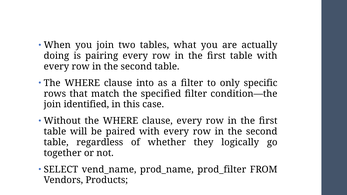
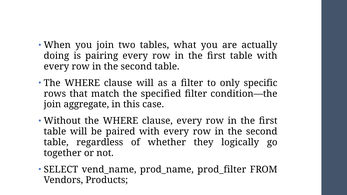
clause into: into -> will
identified: identified -> aggregate
